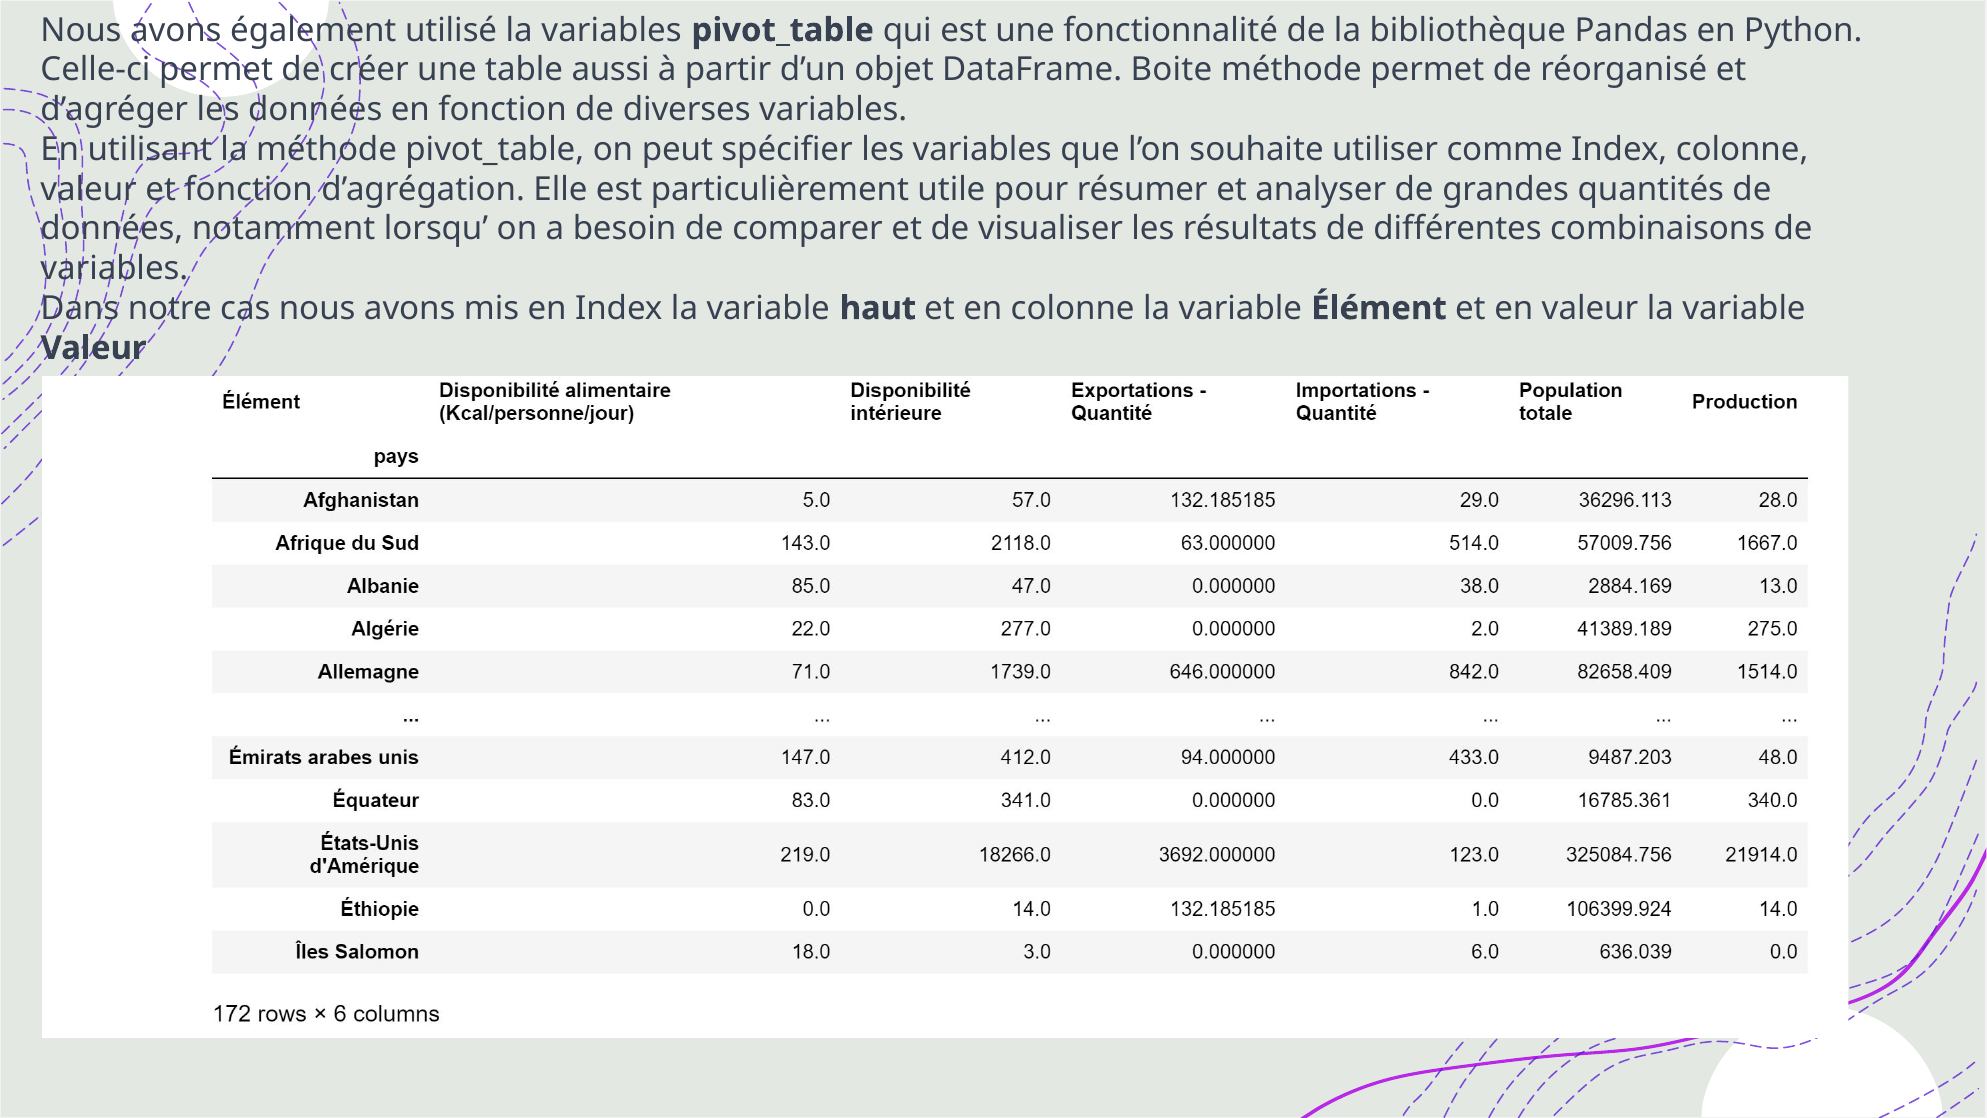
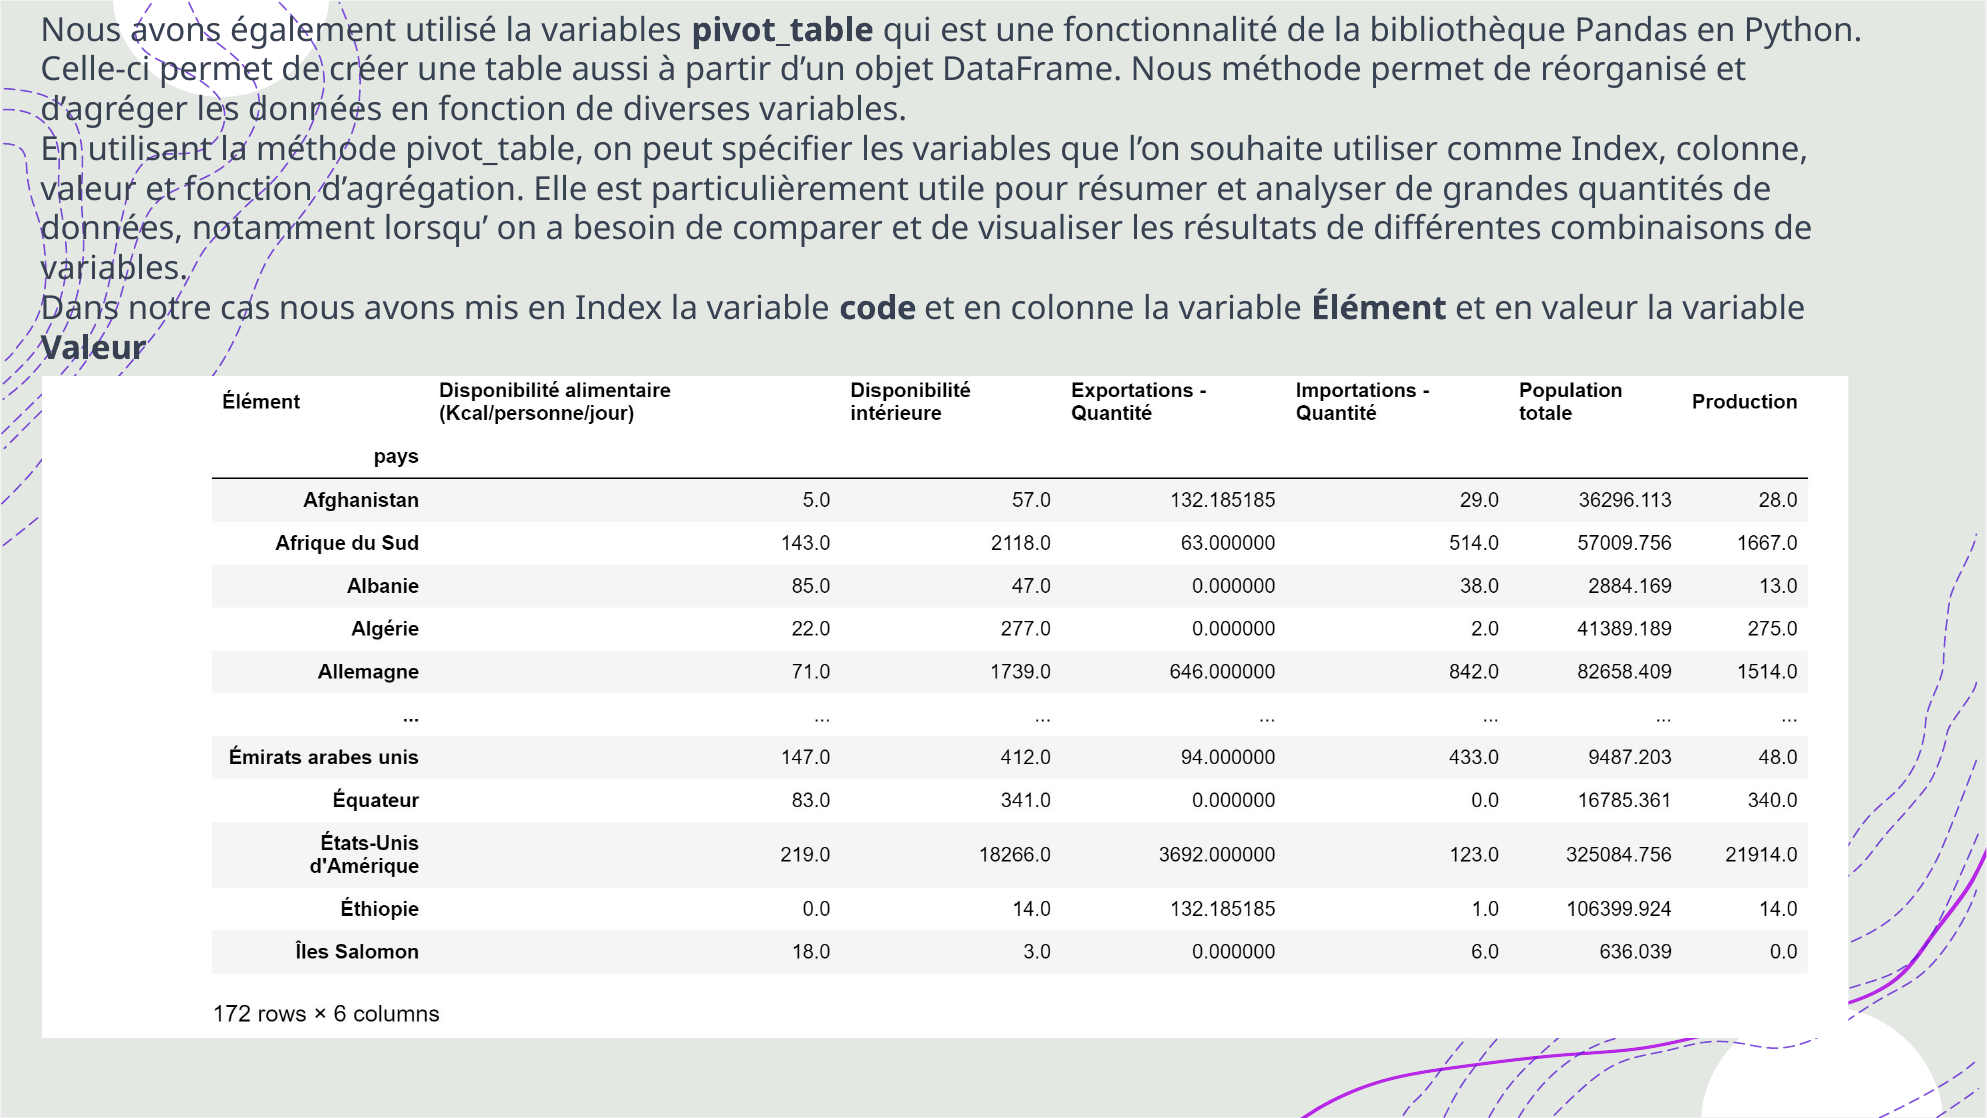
DataFrame Boite: Boite -> Nous
haut: haut -> code
